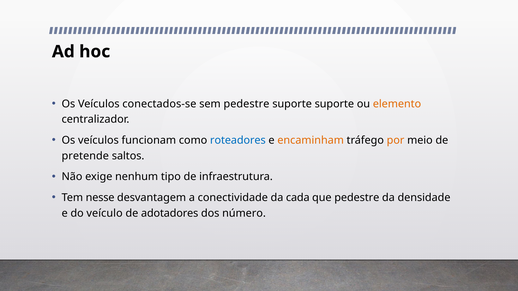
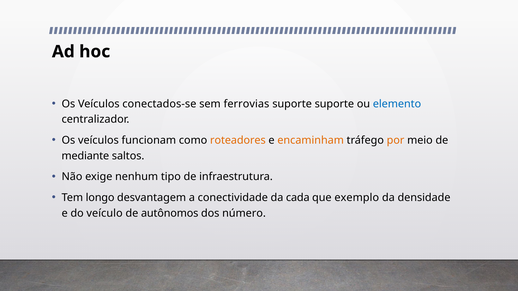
sem pedestre: pedestre -> ferrovias
elemento colour: orange -> blue
roteadores colour: blue -> orange
pretende: pretende -> mediante
nesse: nesse -> longo
que pedestre: pedestre -> exemplo
adotadores: adotadores -> autônomos
